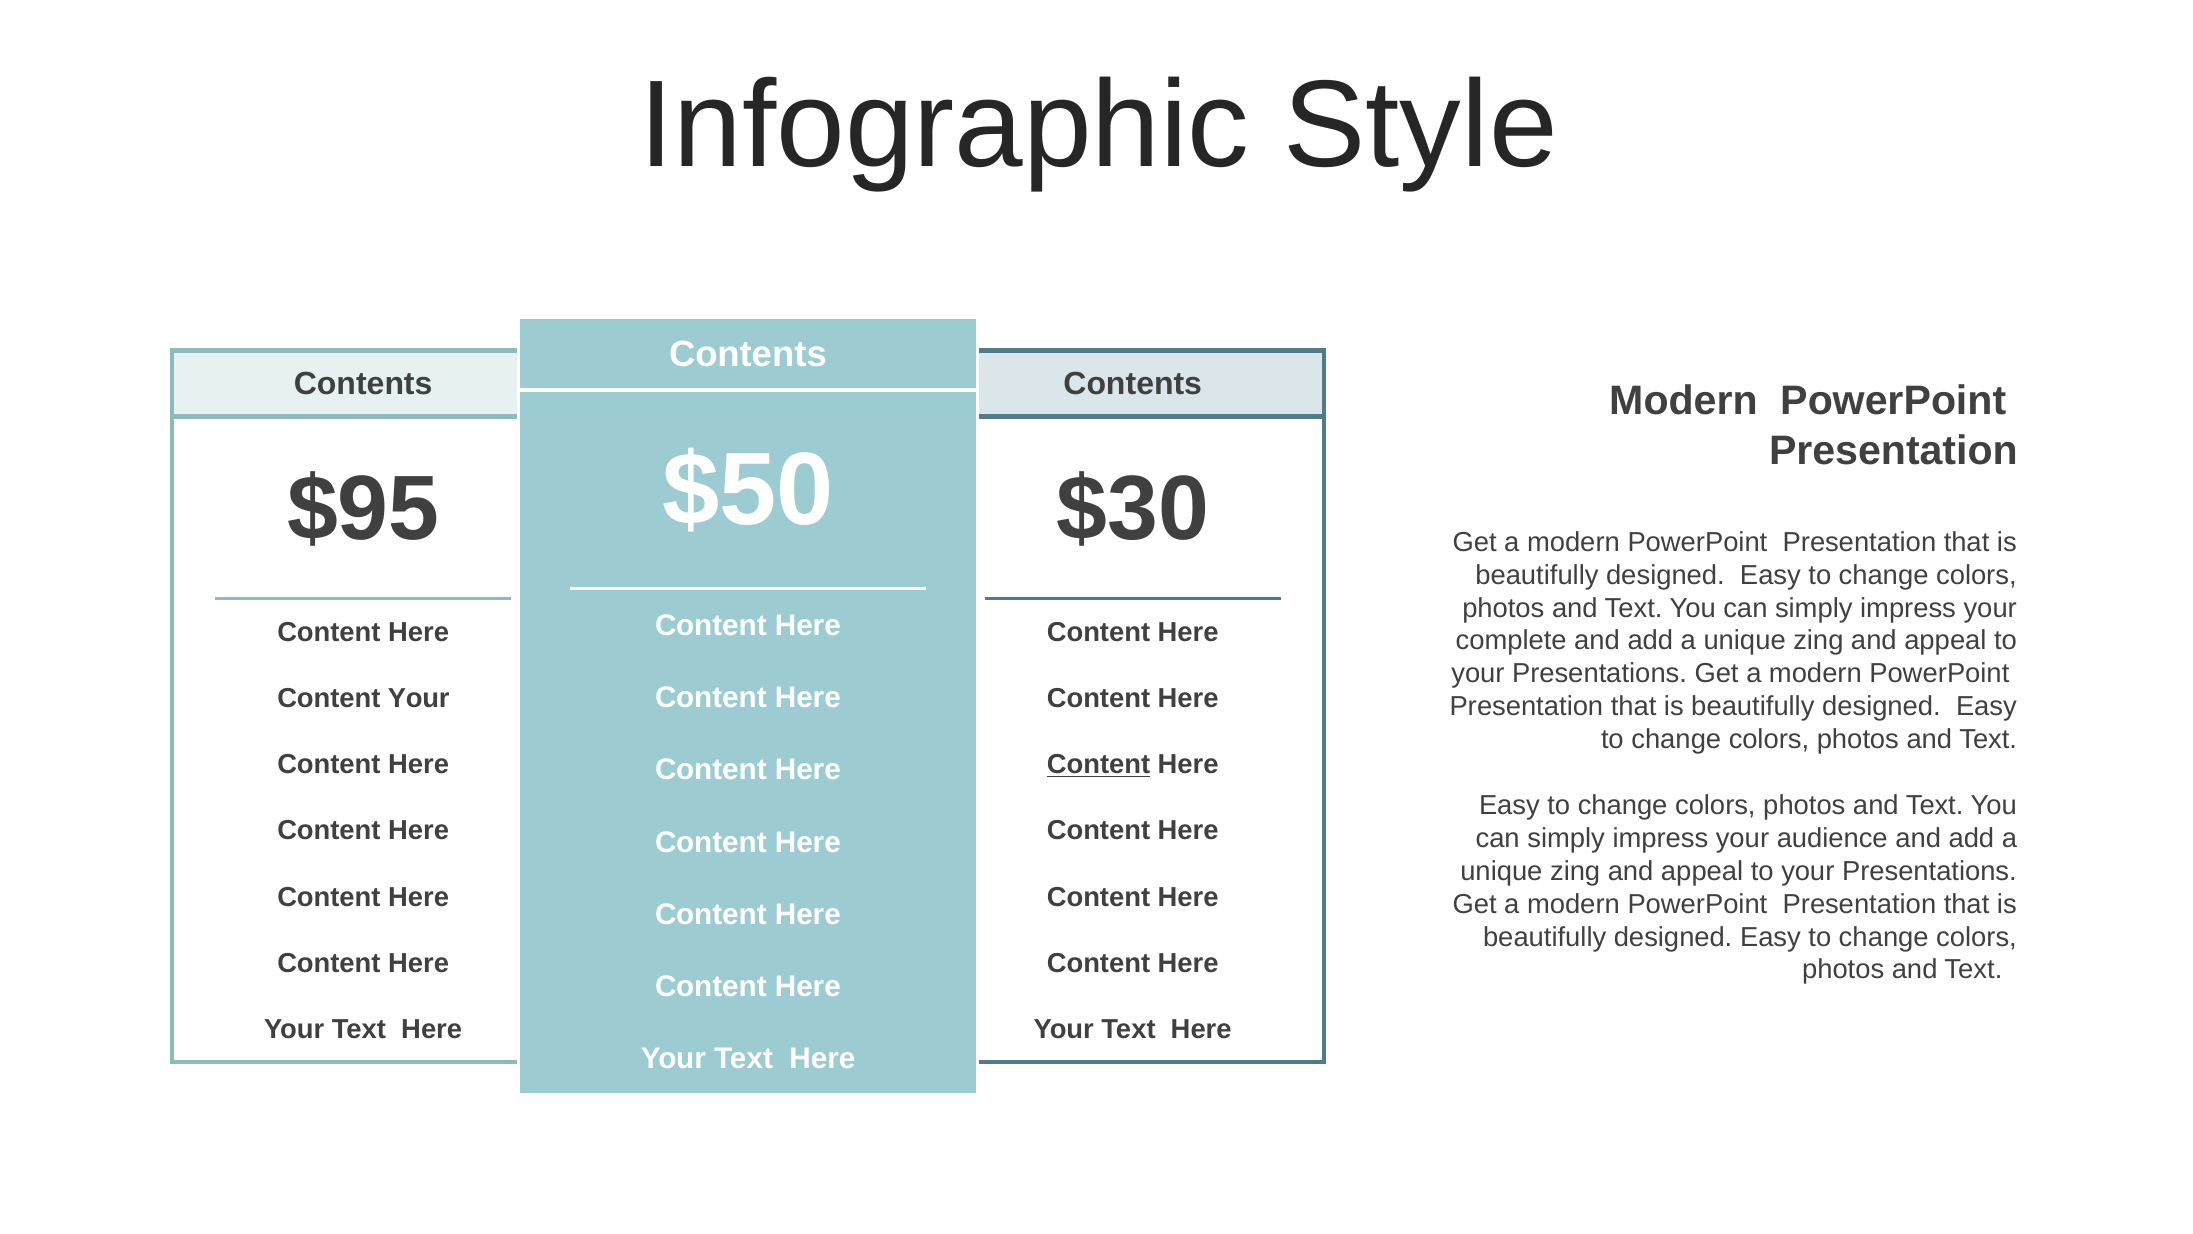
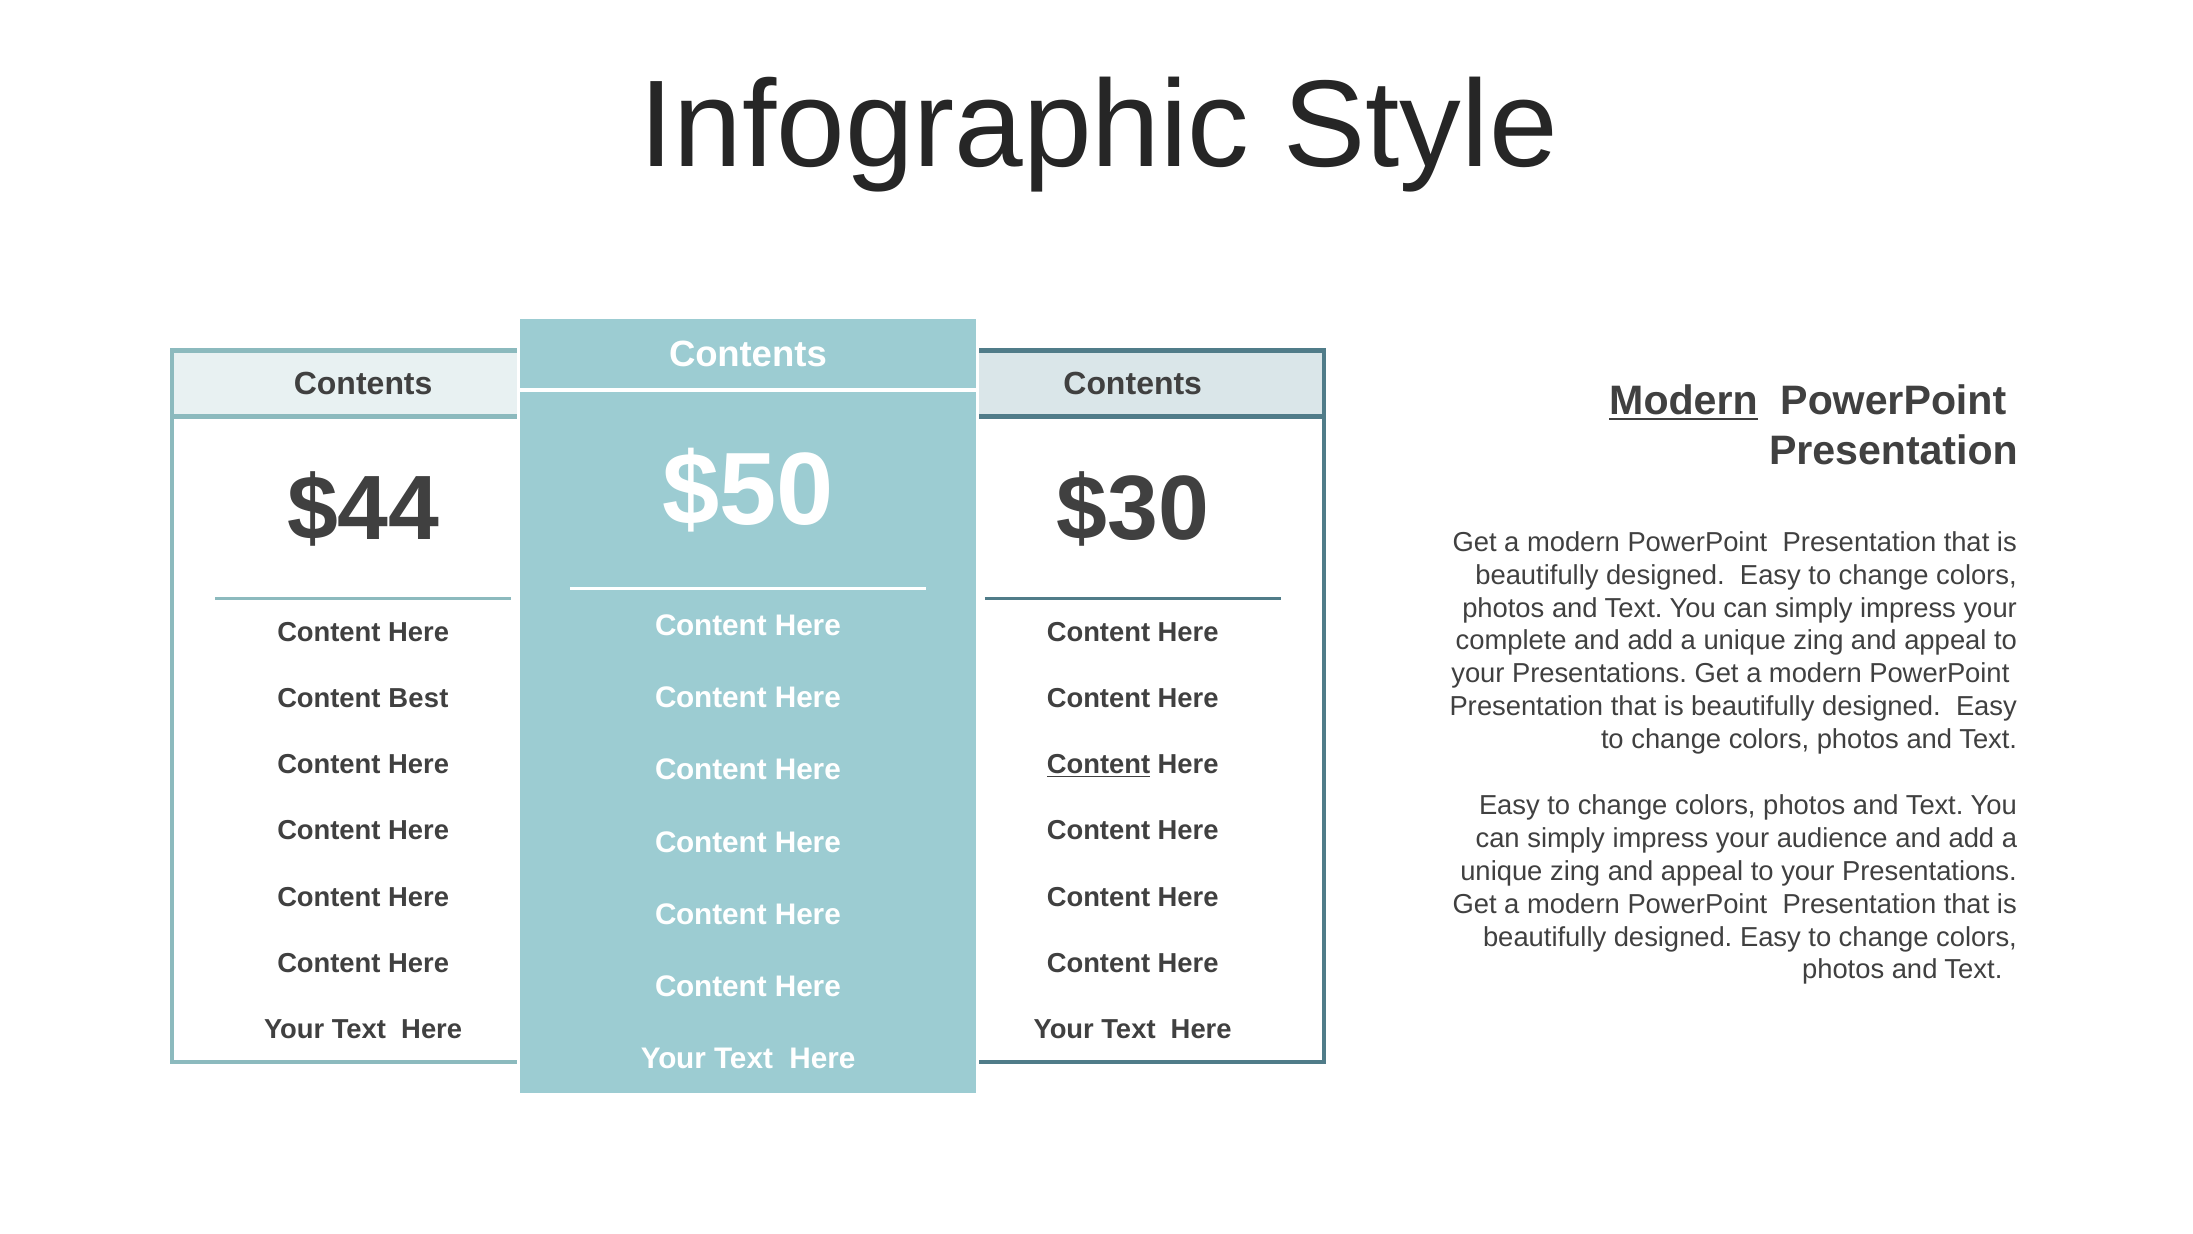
Modern at (1683, 401) underline: none -> present
$95: $95 -> $44
Content Your: Your -> Best
